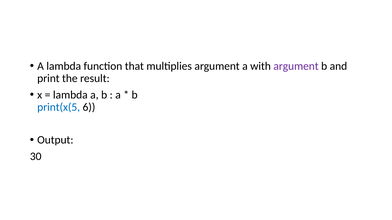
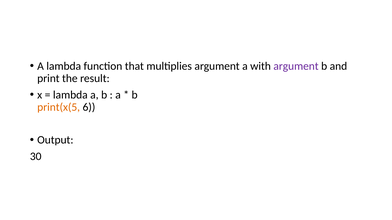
print(x(5 colour: blue -> orange
